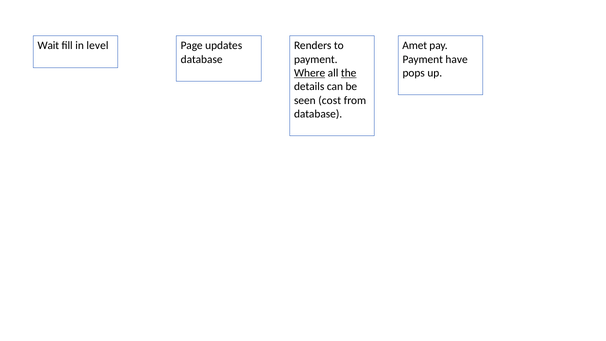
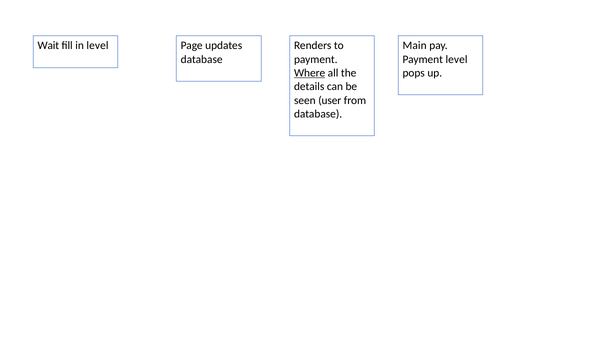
Amet: Amet -> Main
Payment have: have -> level
the underline: present -> none
cost: cost -> user
